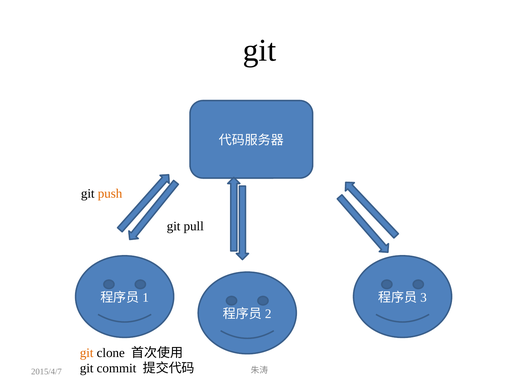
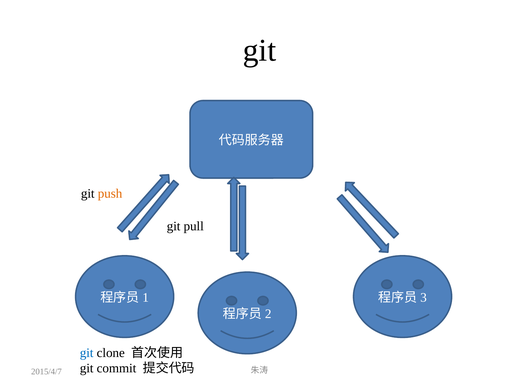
git at (87, 353) colour: orange -> blue
